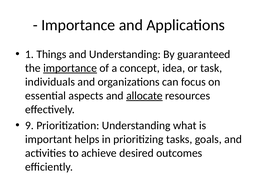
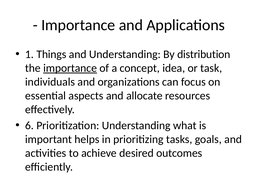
guaranteed: guaranteed -> distribution
allocate underline: present -> none
9: 9 -> 6
